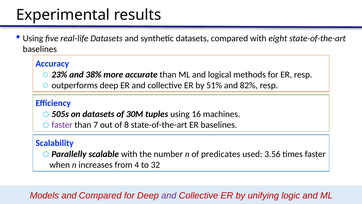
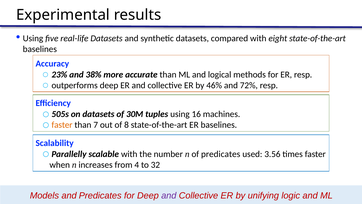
51%: 51% -> 46%
82%: 82% -> 72%
faster at (62, 125) colour: purple -> orange
and Compared: Compared -> Predicates
